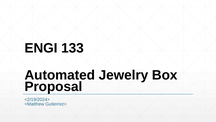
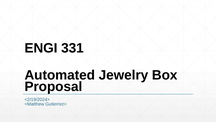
133: 133 -> 331
